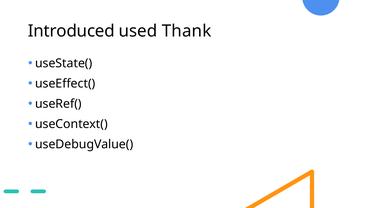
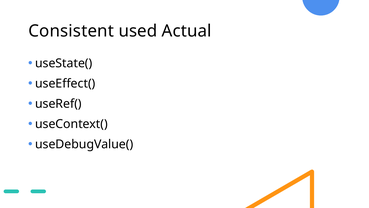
Introduced: Introduced -> Consistent
Thank: Thank -> Actual
